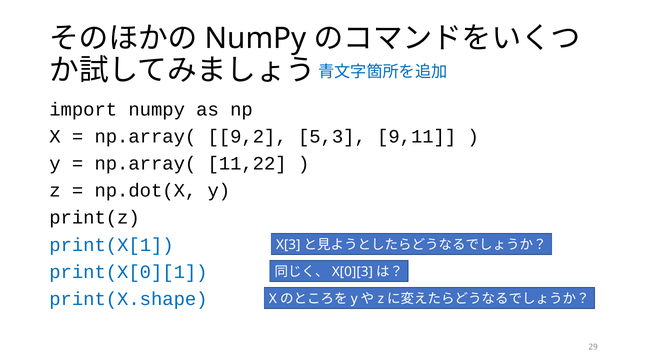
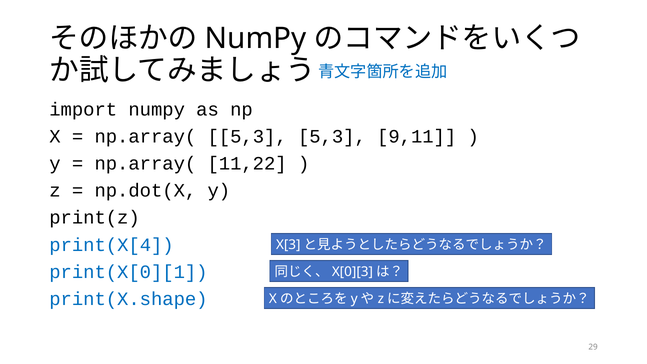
np.array( 9,2: 9,2 -> 5,3
print(X[1: print(X[1 -> print(X[4
